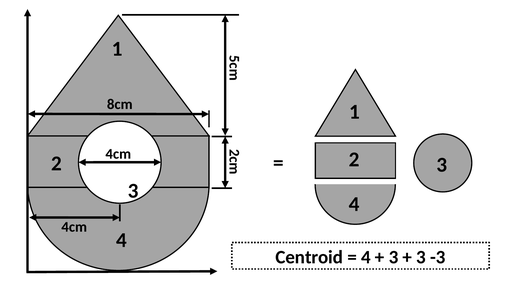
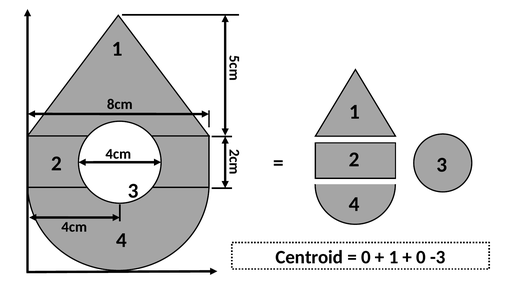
4 at (366, 257): 4 -> 0
3 at (394, 257): 3 -> 1
3 at (421, 257): 3 -> 0
